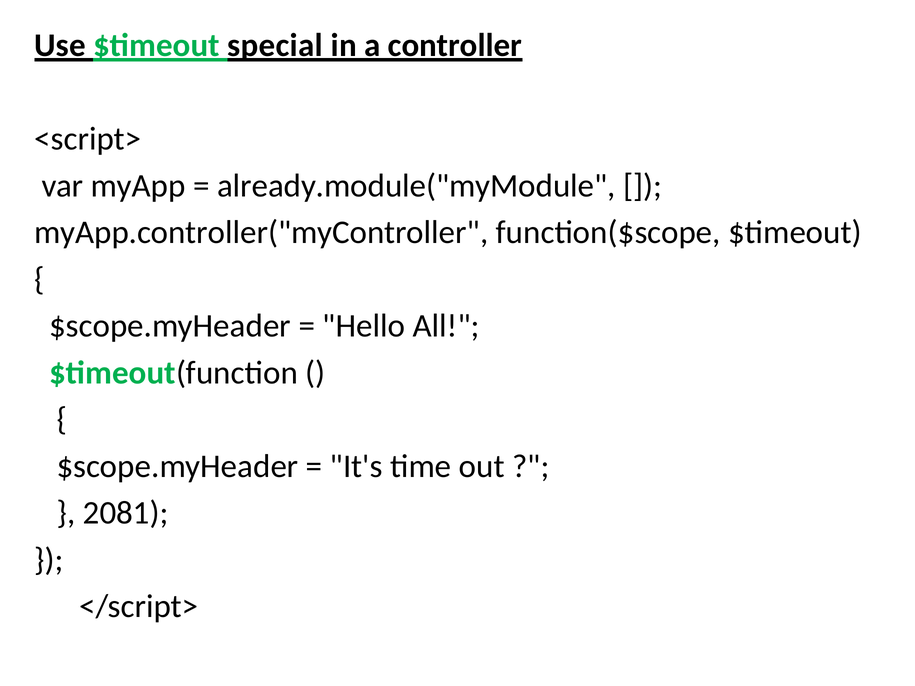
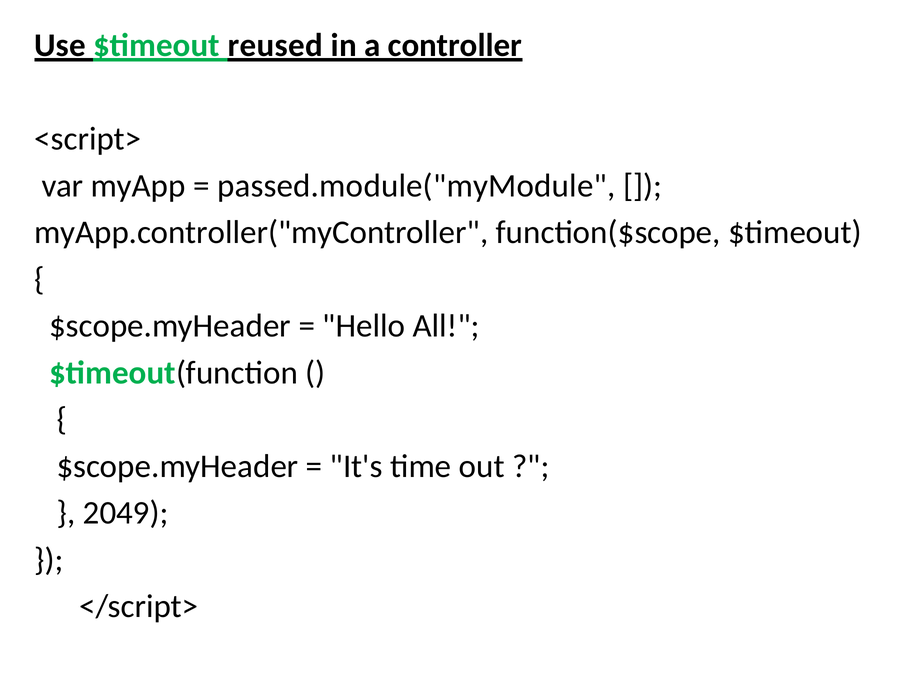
special: special -> reused
already.module("myModule: already.module("myModule -> passed.module("myModule
2081: 2081 -> 2049
